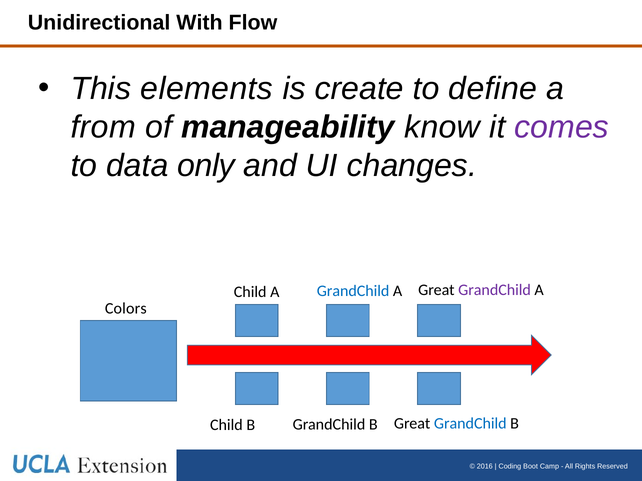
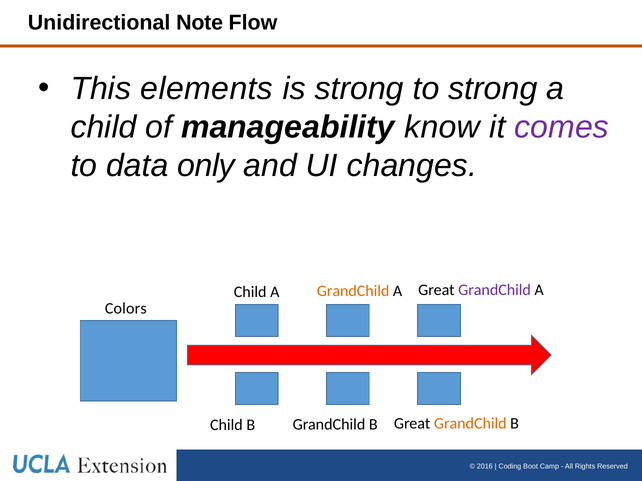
With: With -> Note
is create: create -> strong
to define: define -> strong
from at (103, 127): from -> child
GrandChild at (353, 291) colour: blue -> orange
GrandChild at (470, 424) colour: blue -> orange
